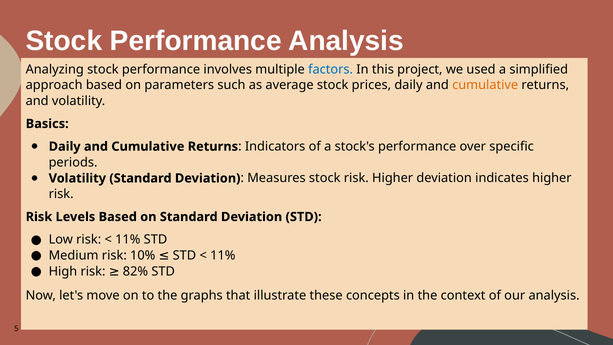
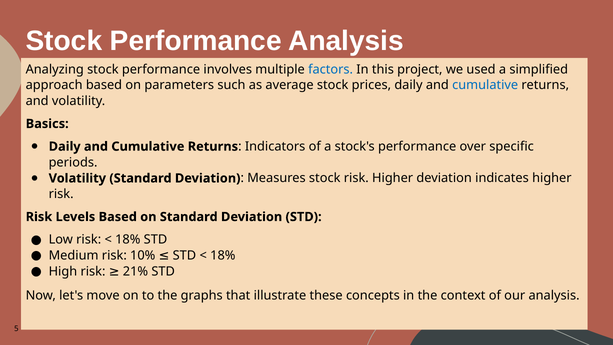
cumulative at (485, 85) colour: orange -> blue
11% at (128, 239): 11% -> 18%
11% at (223, 255): 11% -> 18%
82%: 82% -> 21%
